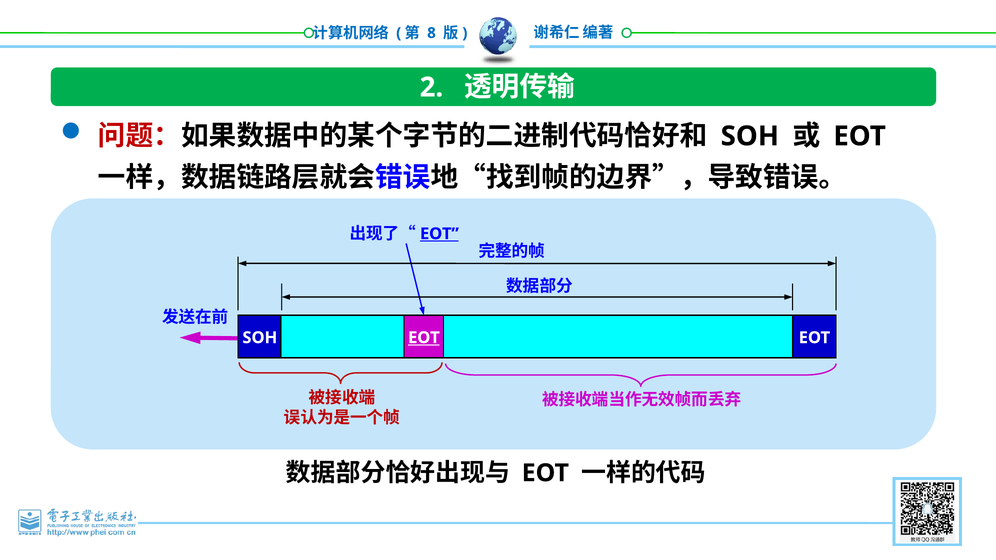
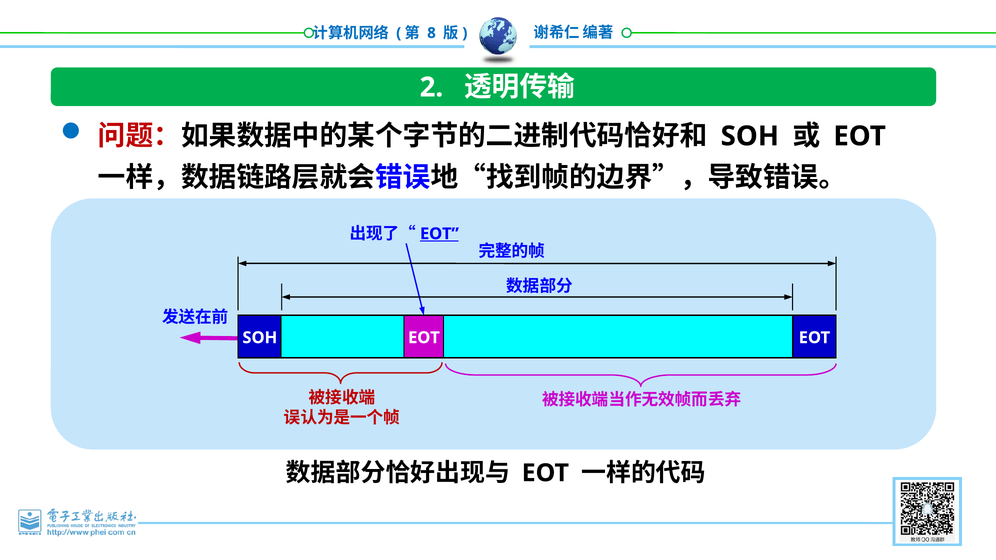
EOT at (424, 338) underline: present -> none
